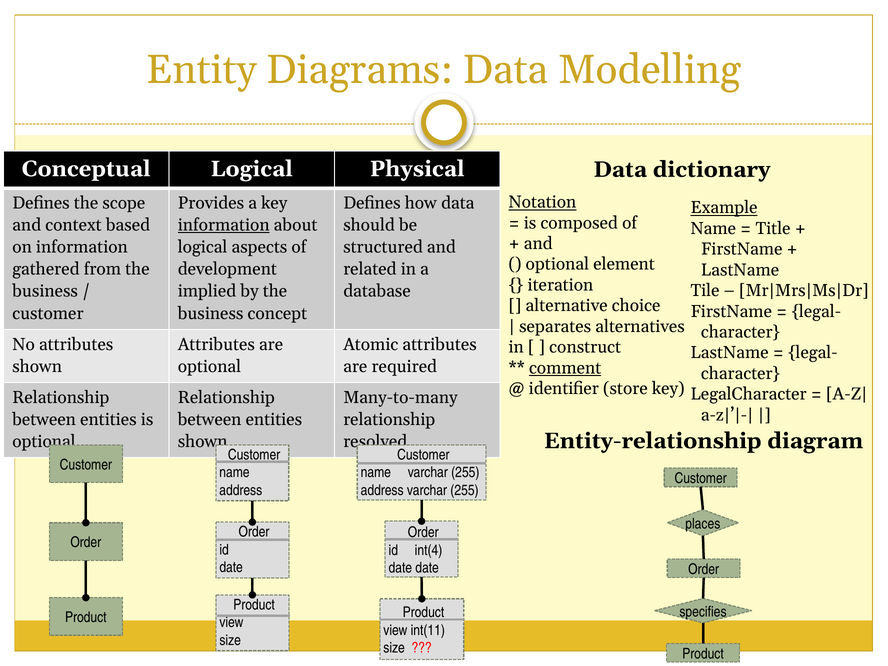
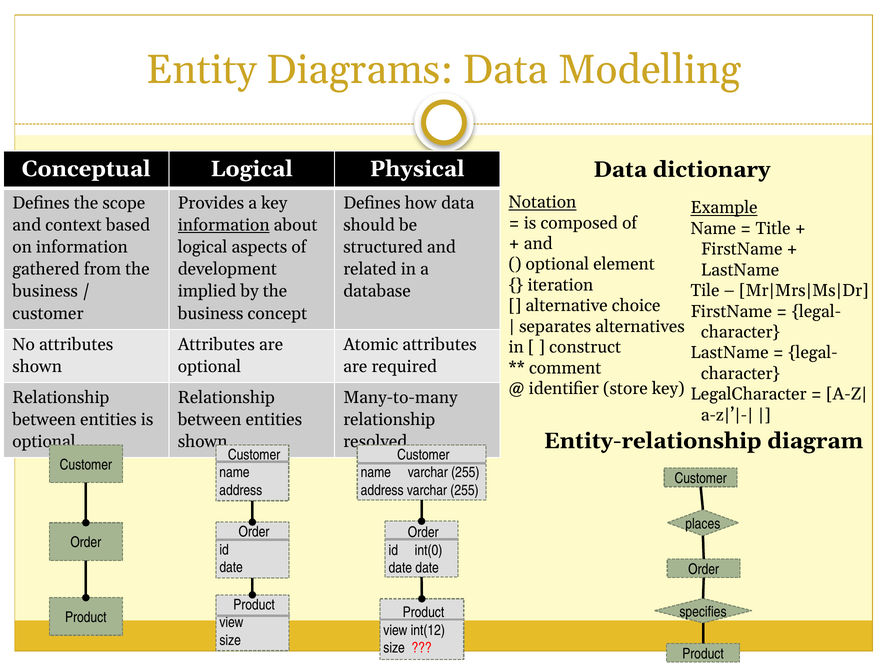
comment underline: present -> none
int(4: int(4 -> int(0
int(11: int(11 -> int(12
